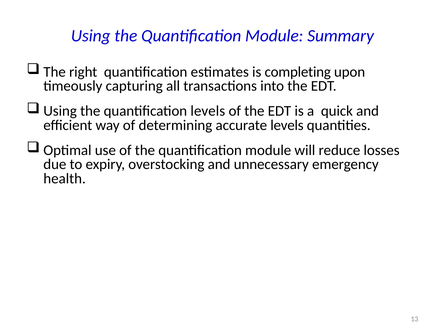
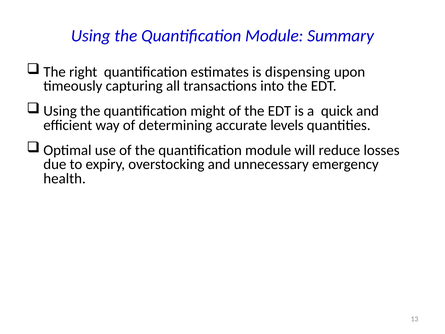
completing: completing -> dispensing
quantification levels: levels -> might
